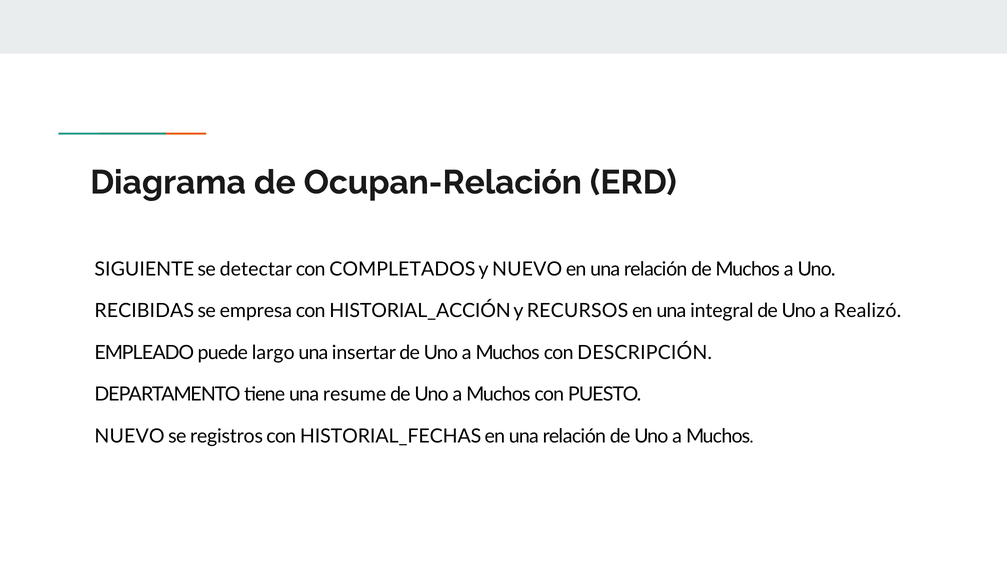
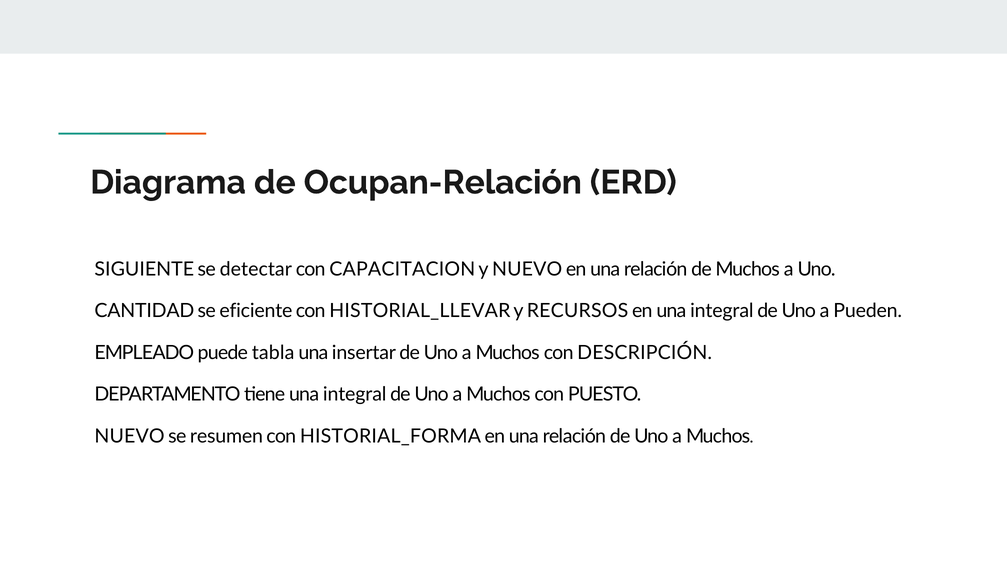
COMPLETADOS: COMPLETADOS -> CAPACITACION
RECIBIDAS: RECIBIDAS -> CANTIDAD
empresa: empresa -> eficiente
HISTORIAL_ACCIÓN: HISTORIAL_ACCIÓN -> HISTORIAL_LLEVAR
Realizó: Realizó -> Pueden
largo: largo -> tabla
tiene una resume: resume -> integral
registros: registros -> resumen
HISTORIAL_FECHAS: HISTORIAL_FECHAS -> HISTORIAL_FORMA
